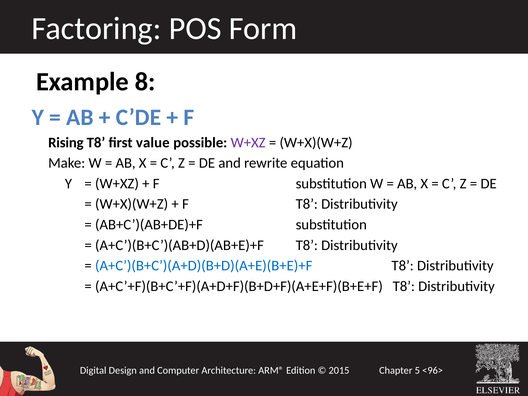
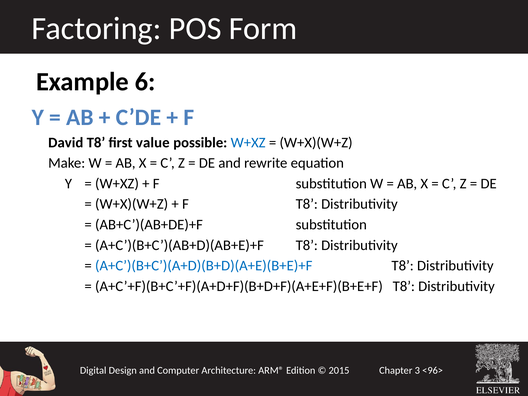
8: 8 -> 6
Rising: Rising -> David
W+XZ at (248, 142) colour: purple -> blue
5: 5 -> 3
